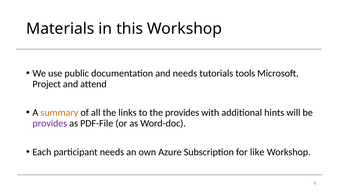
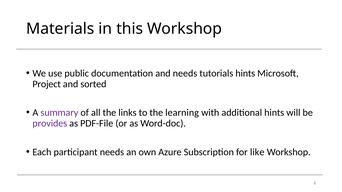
tutorials tools: tools -> hints
attend: attend -> sorted
summary colour: orange -> purple
the provides: provides -> learning
